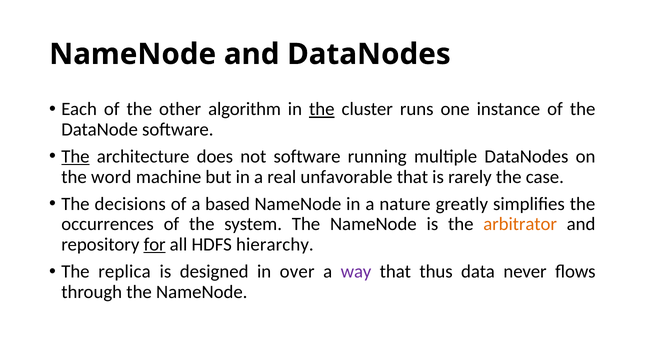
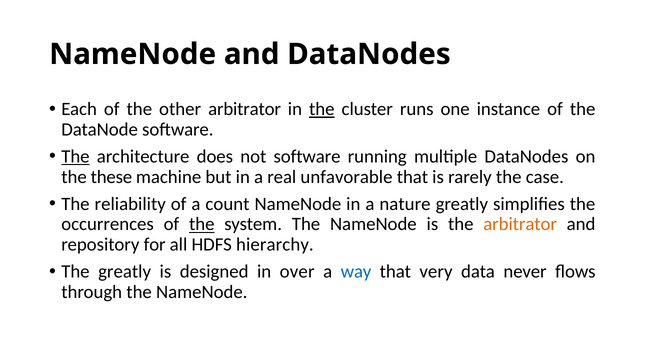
other algorithm: algorithm -> arbitrator
word: word -> these
decisions: decisions -> reliability
based: based -> count
the at (202, 224) underline: none -> present
for underline: present -> none
The replica: replica -> greatly
way colour: purple -> blue
thus: thus -> very
